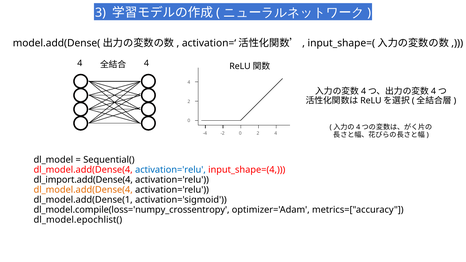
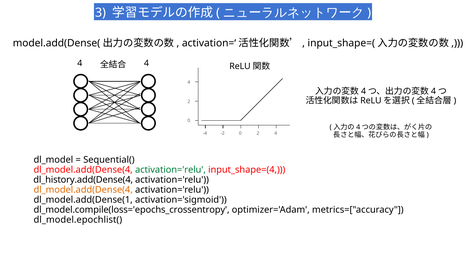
activation='relu at (170, 170) colour: blue -> green
dl_import.add(Dense(4: dl_import.add(Dense(4 -> dl_history.add(Dense(4
dl_model.compile(loss='numpy_crossentropy: dl_model.compile(loss='numpy_crossentropy -> dl_model.compile(loss='epochs_crossentropy
